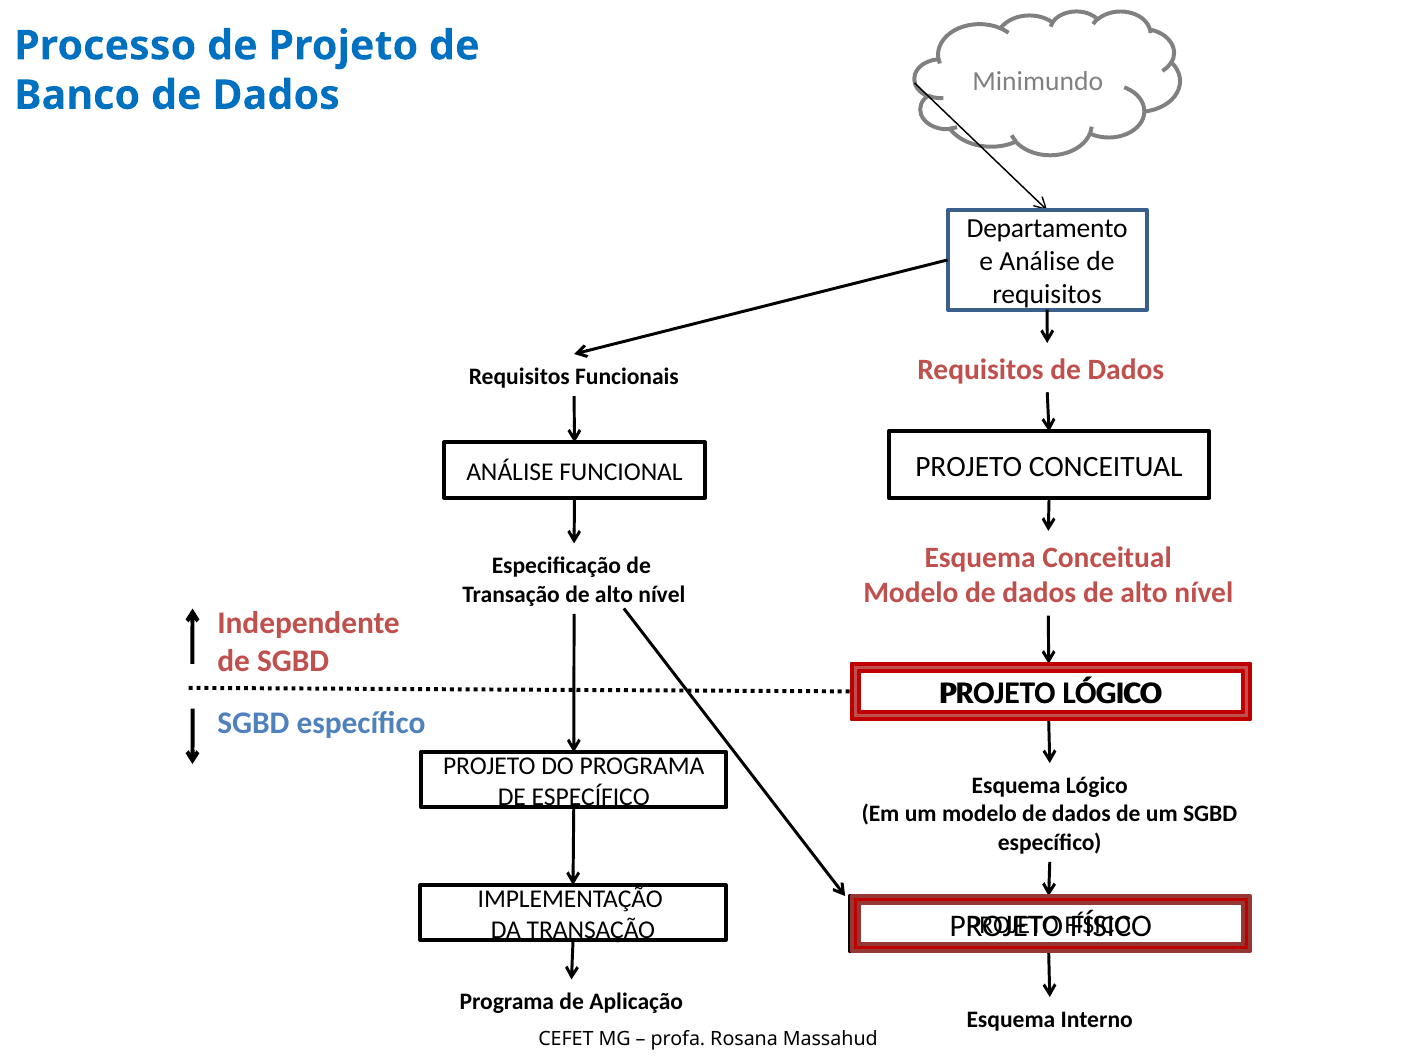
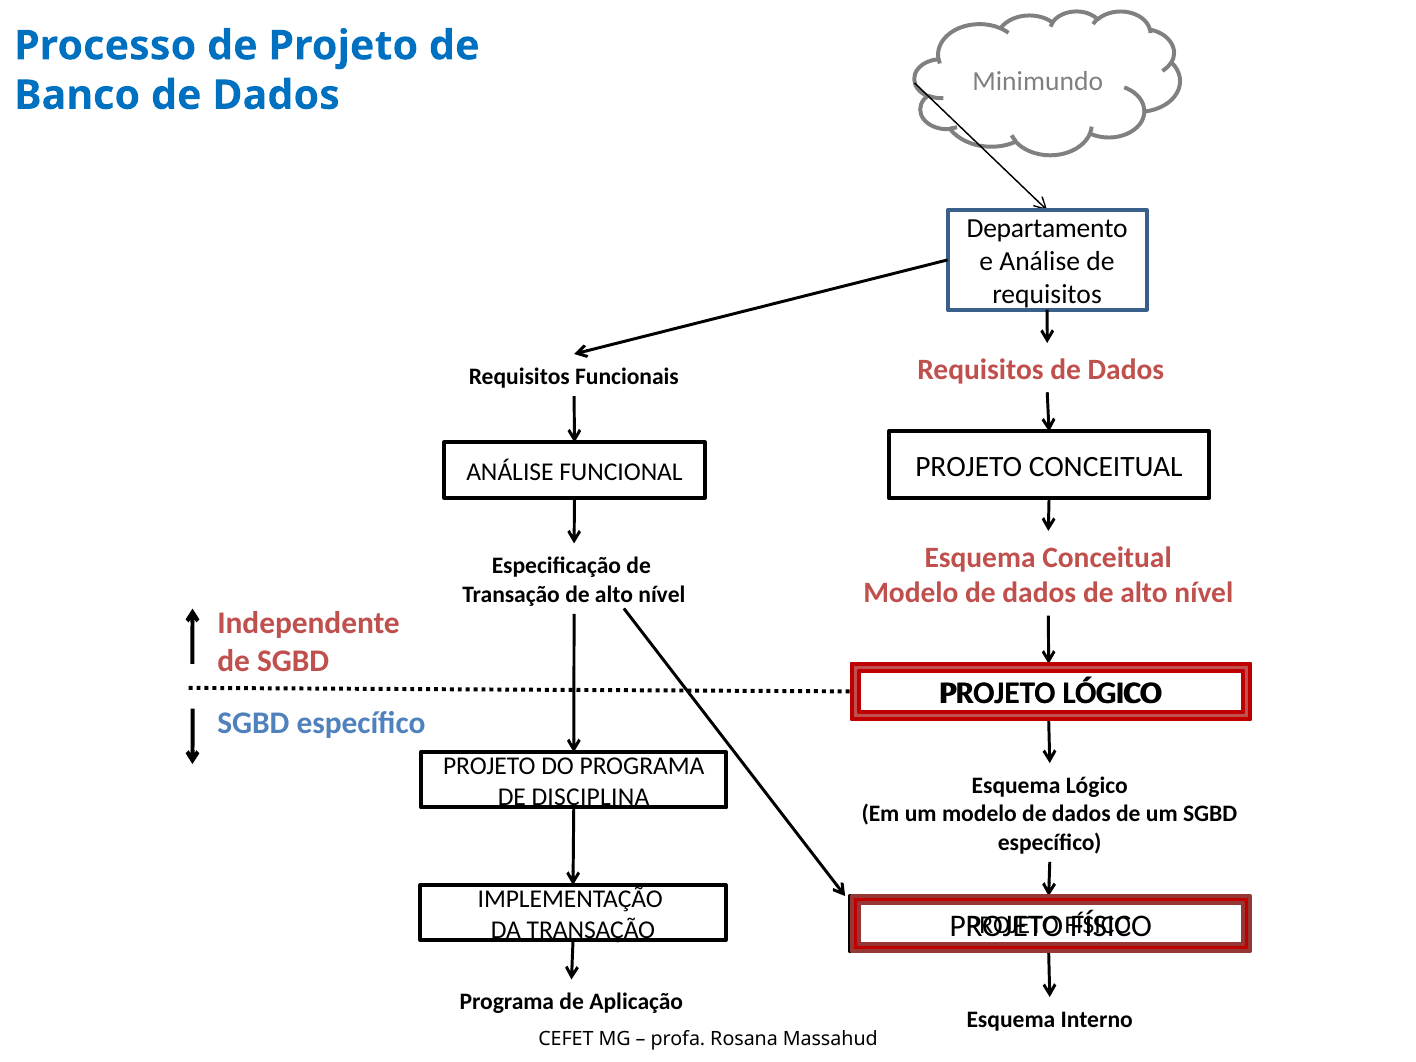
DE ESPECÍFICO: ESPECÍFICO -> DISCIPLINA
